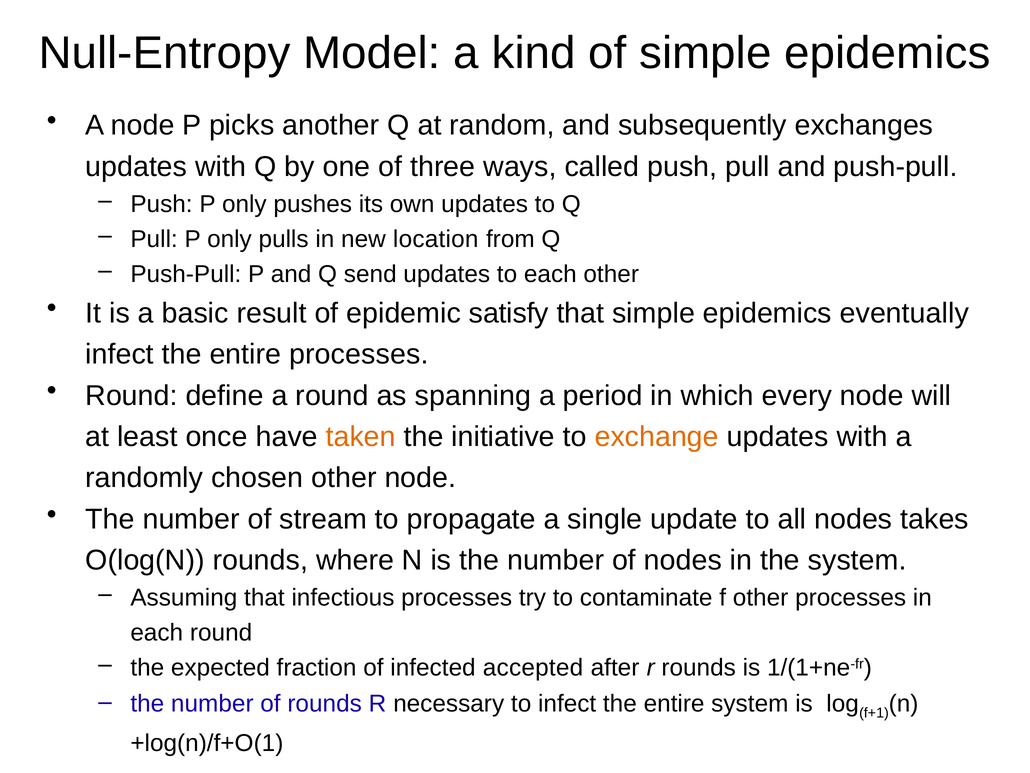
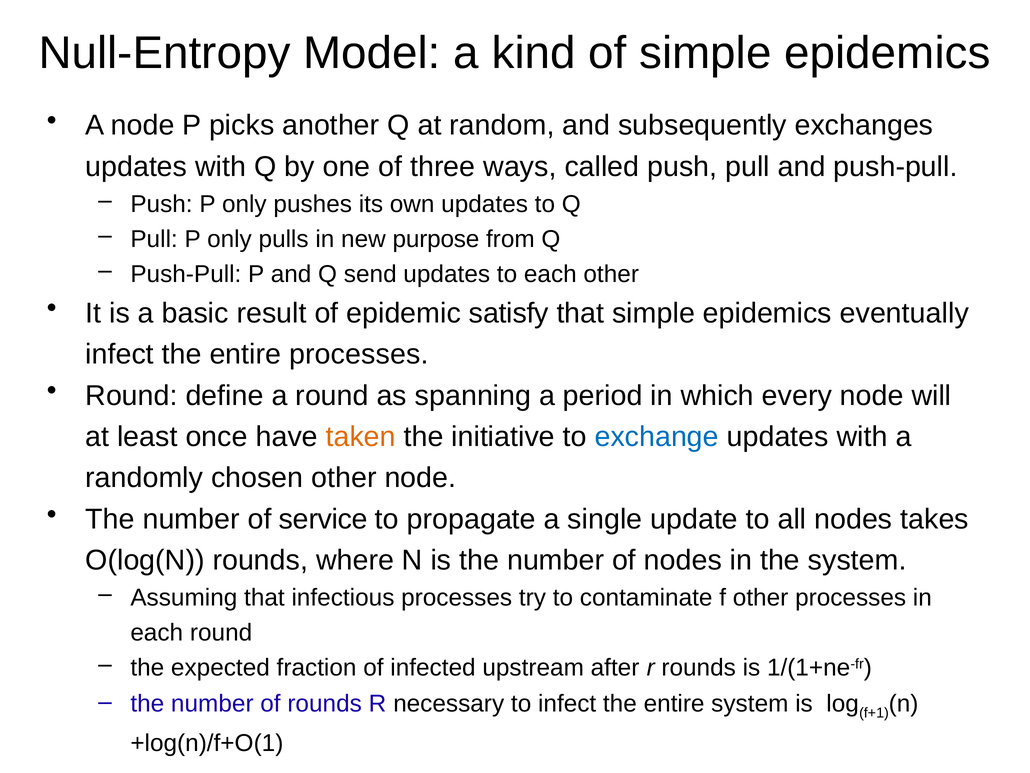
location: location -> purpose
exchange colour: orange -> blue
stream: stream -> service
accepted: accepted -> upstream
